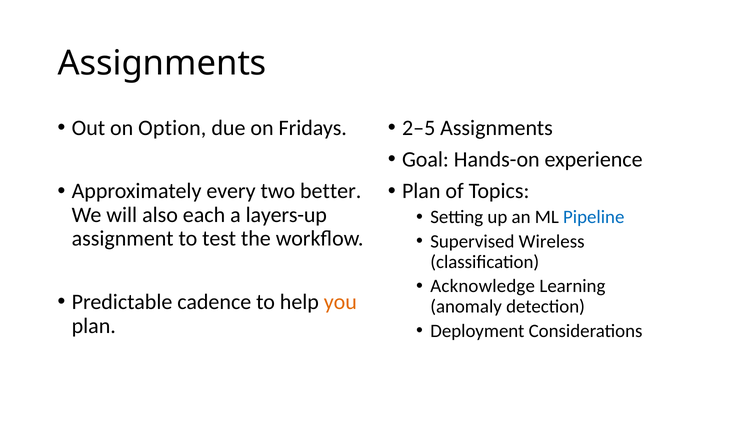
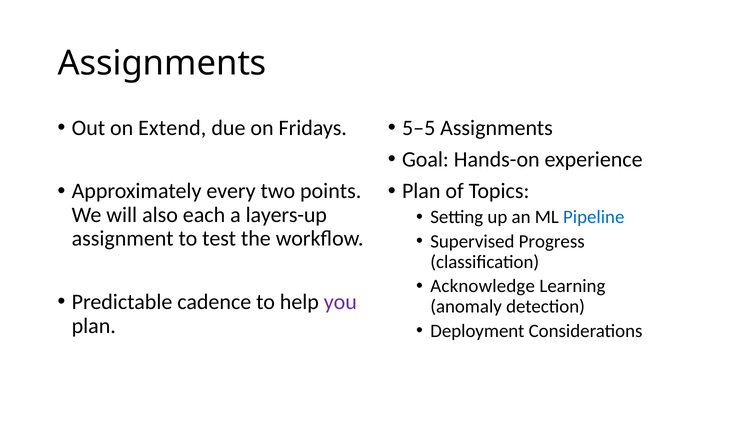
Option: Option -> Extend
2–5: 2–5 -> 5–5
better: better -> points
Wireless: Wireless -> Progress
you colour: orange -> purple
